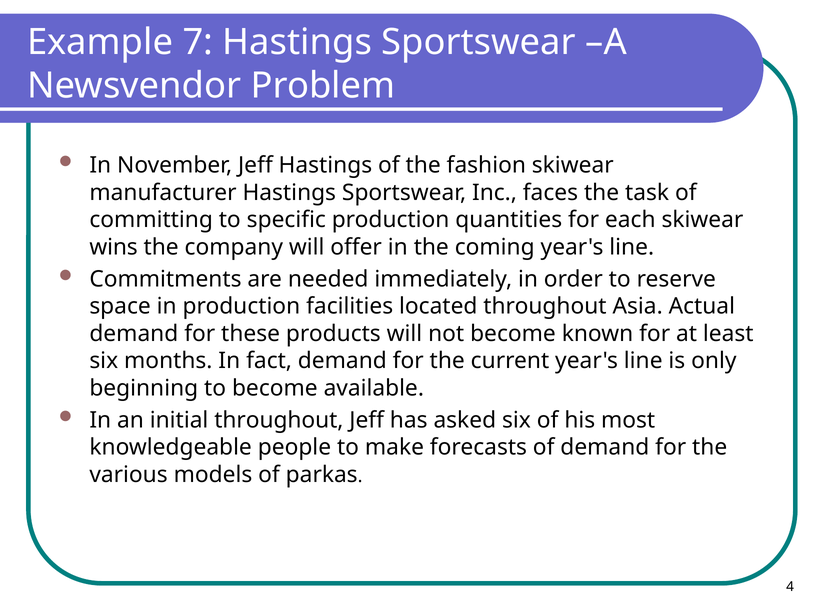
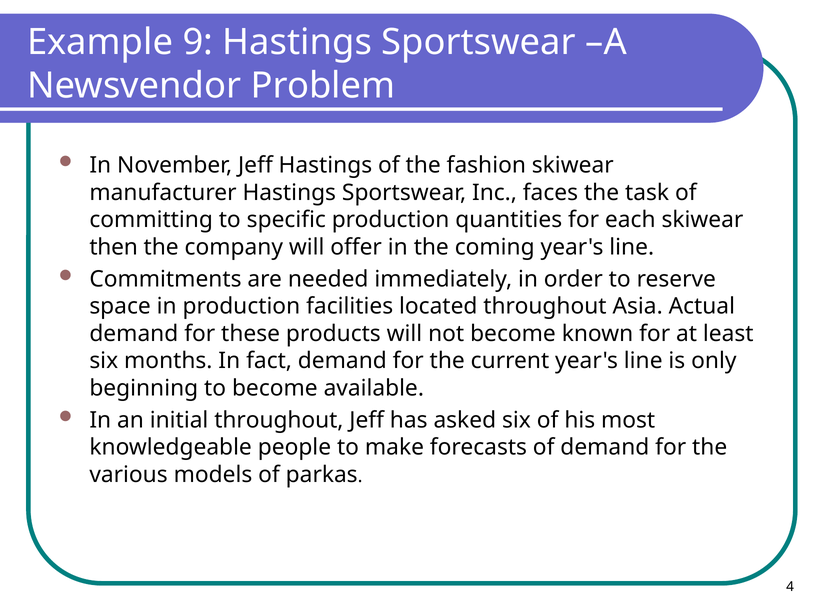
7: 7 -> 9
wins: wins -> then
